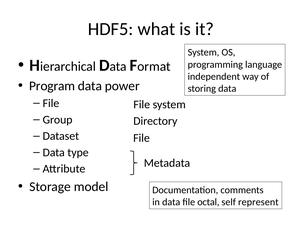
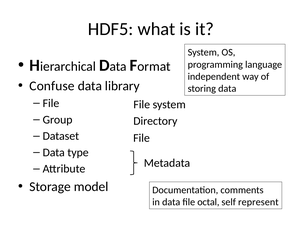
Program: Program -> Confuse
power: power -> library
